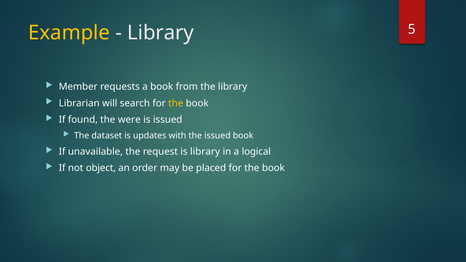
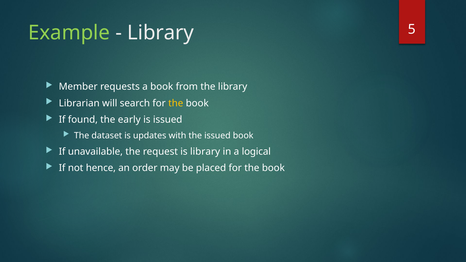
Example colour: yellow -> light green
were: were -> early
object: object -> hence
